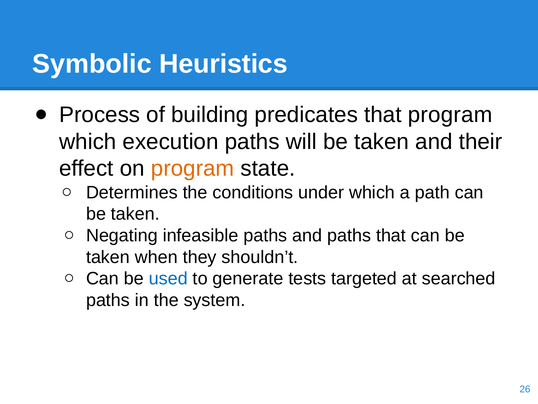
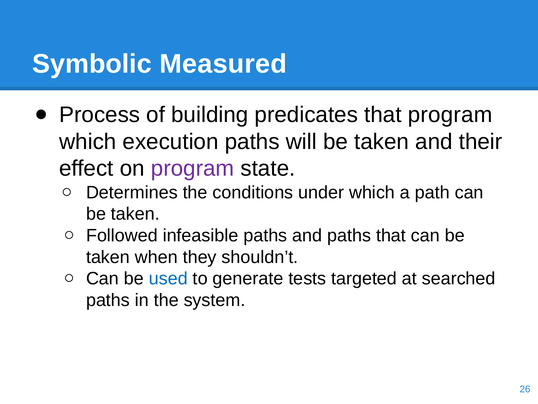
Heuristics: Heuristics -> Measured
program at (193, 168) colour: orange -> purple
Negating: Negating -> Followed
